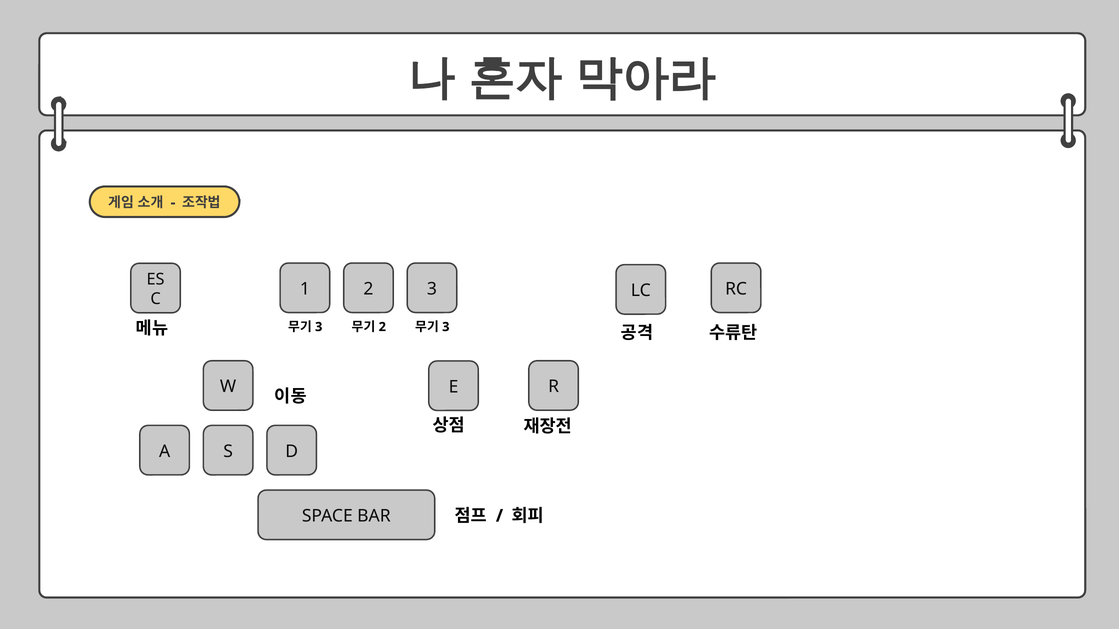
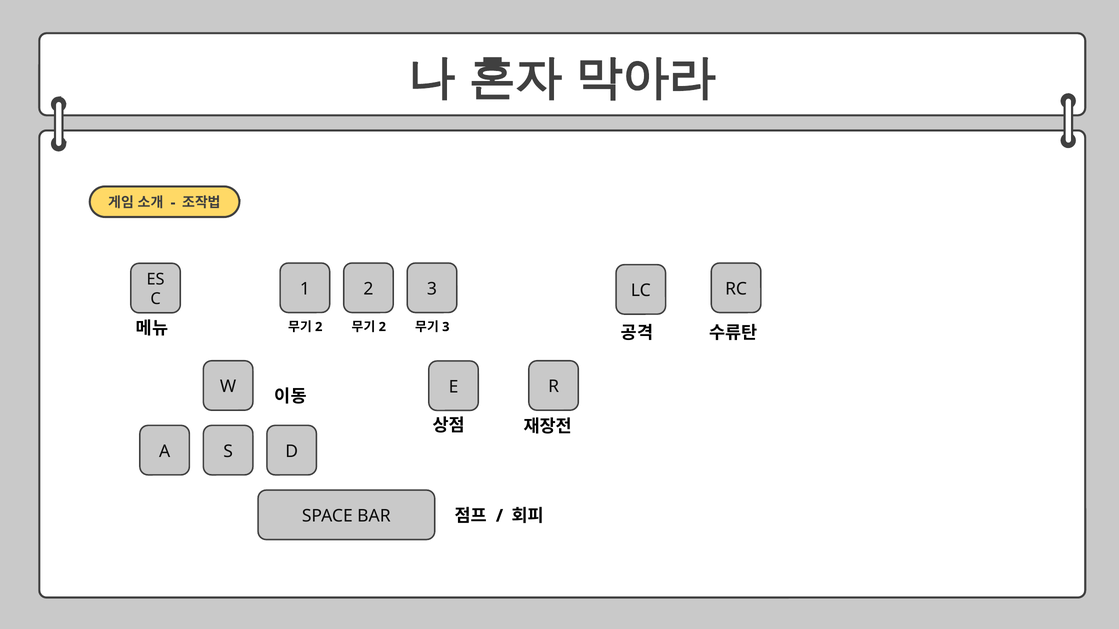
3 at (319, 327): 3 -> 2
